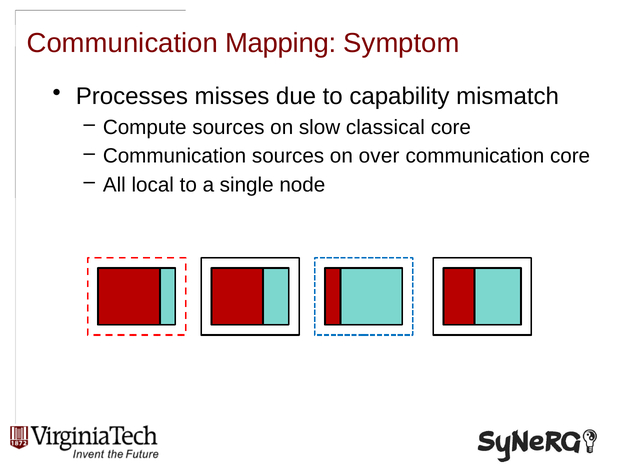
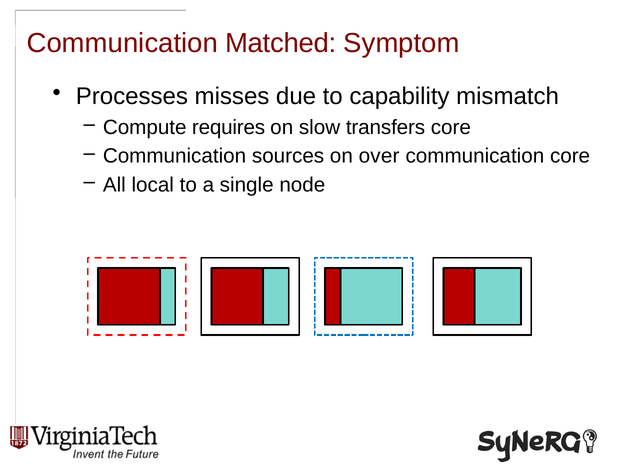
Mapping: Mapping -> Matched
Compute sources: sources -> requires
classical: classical -> transfers
